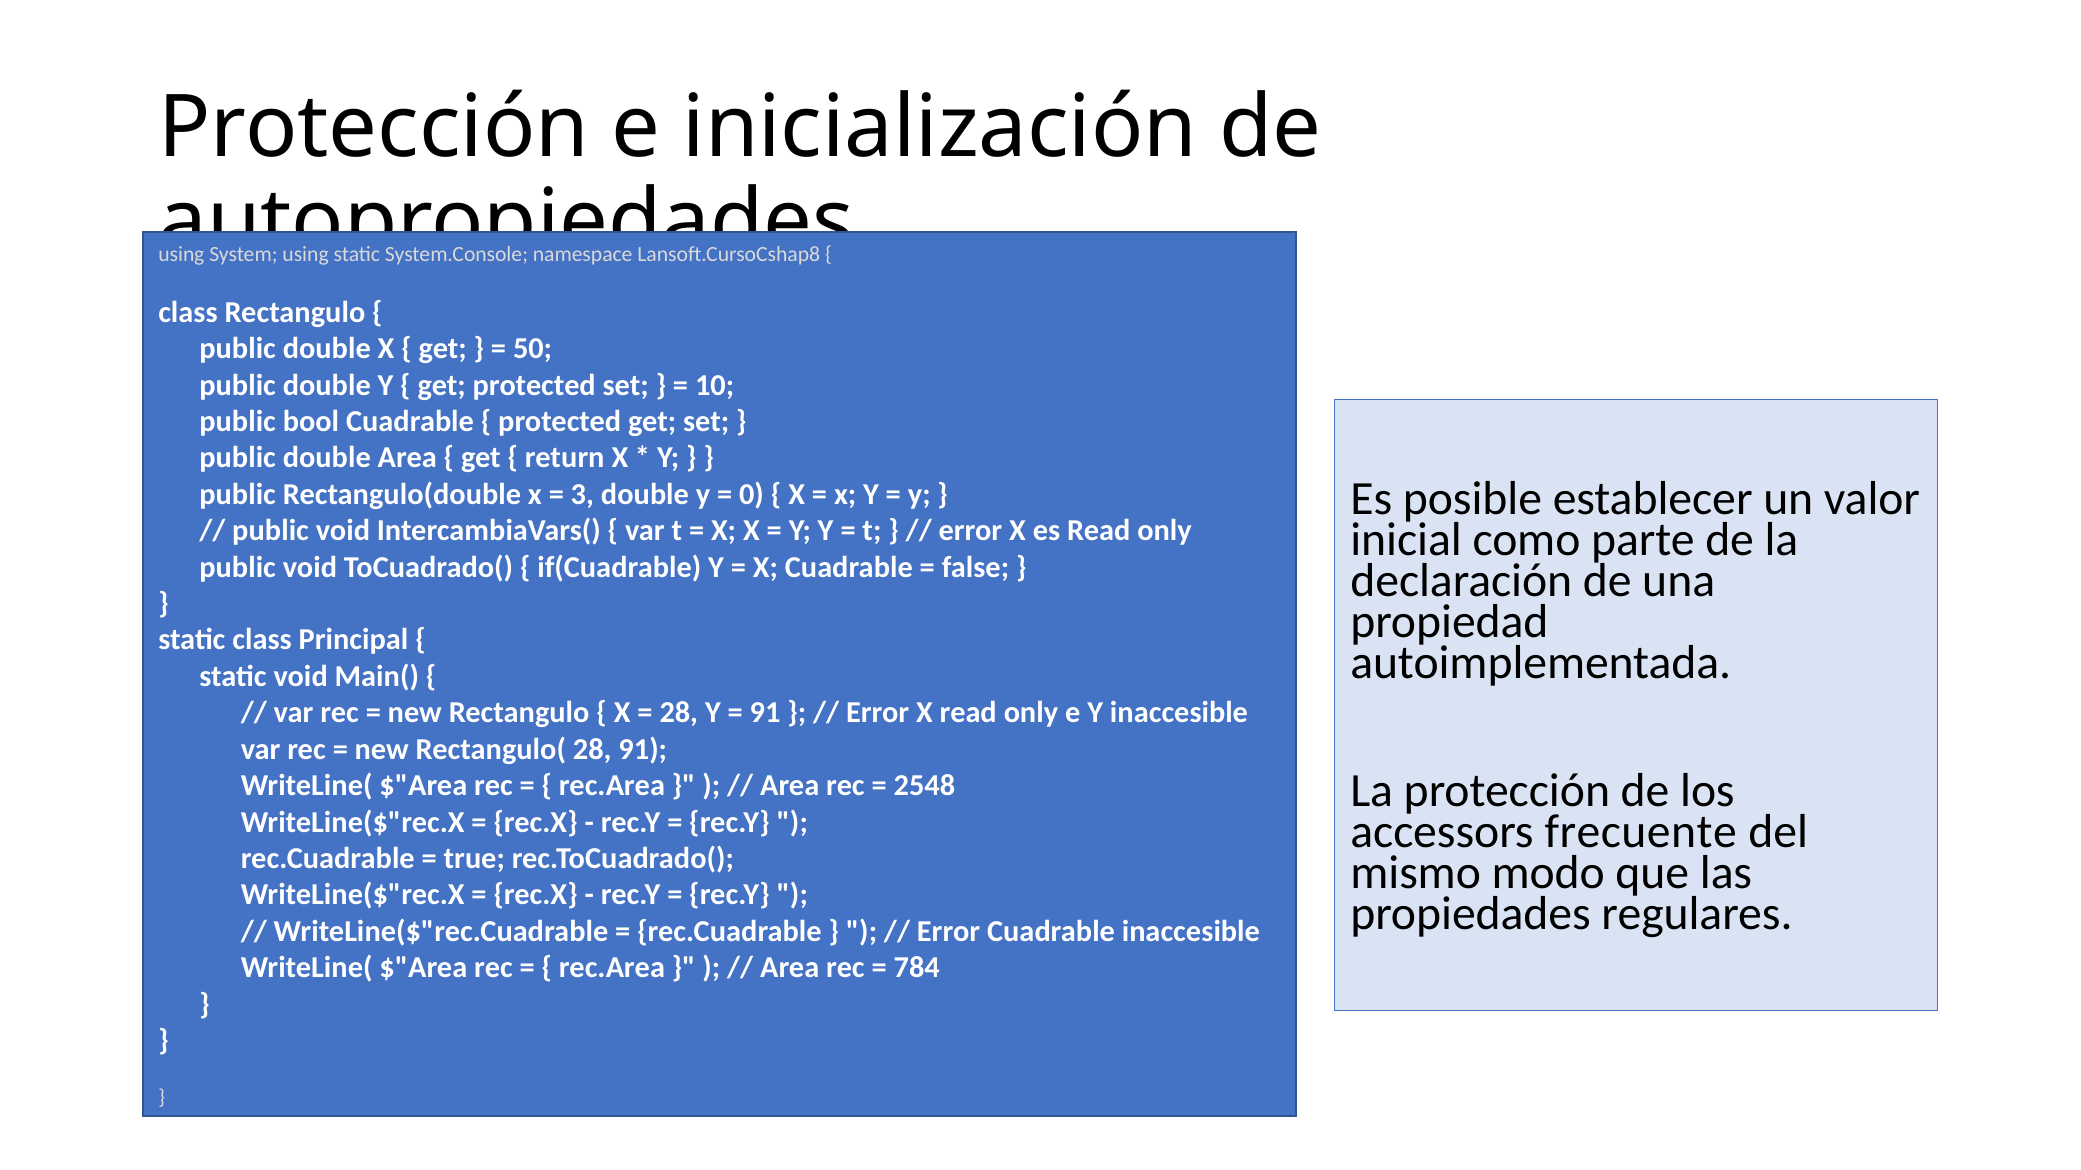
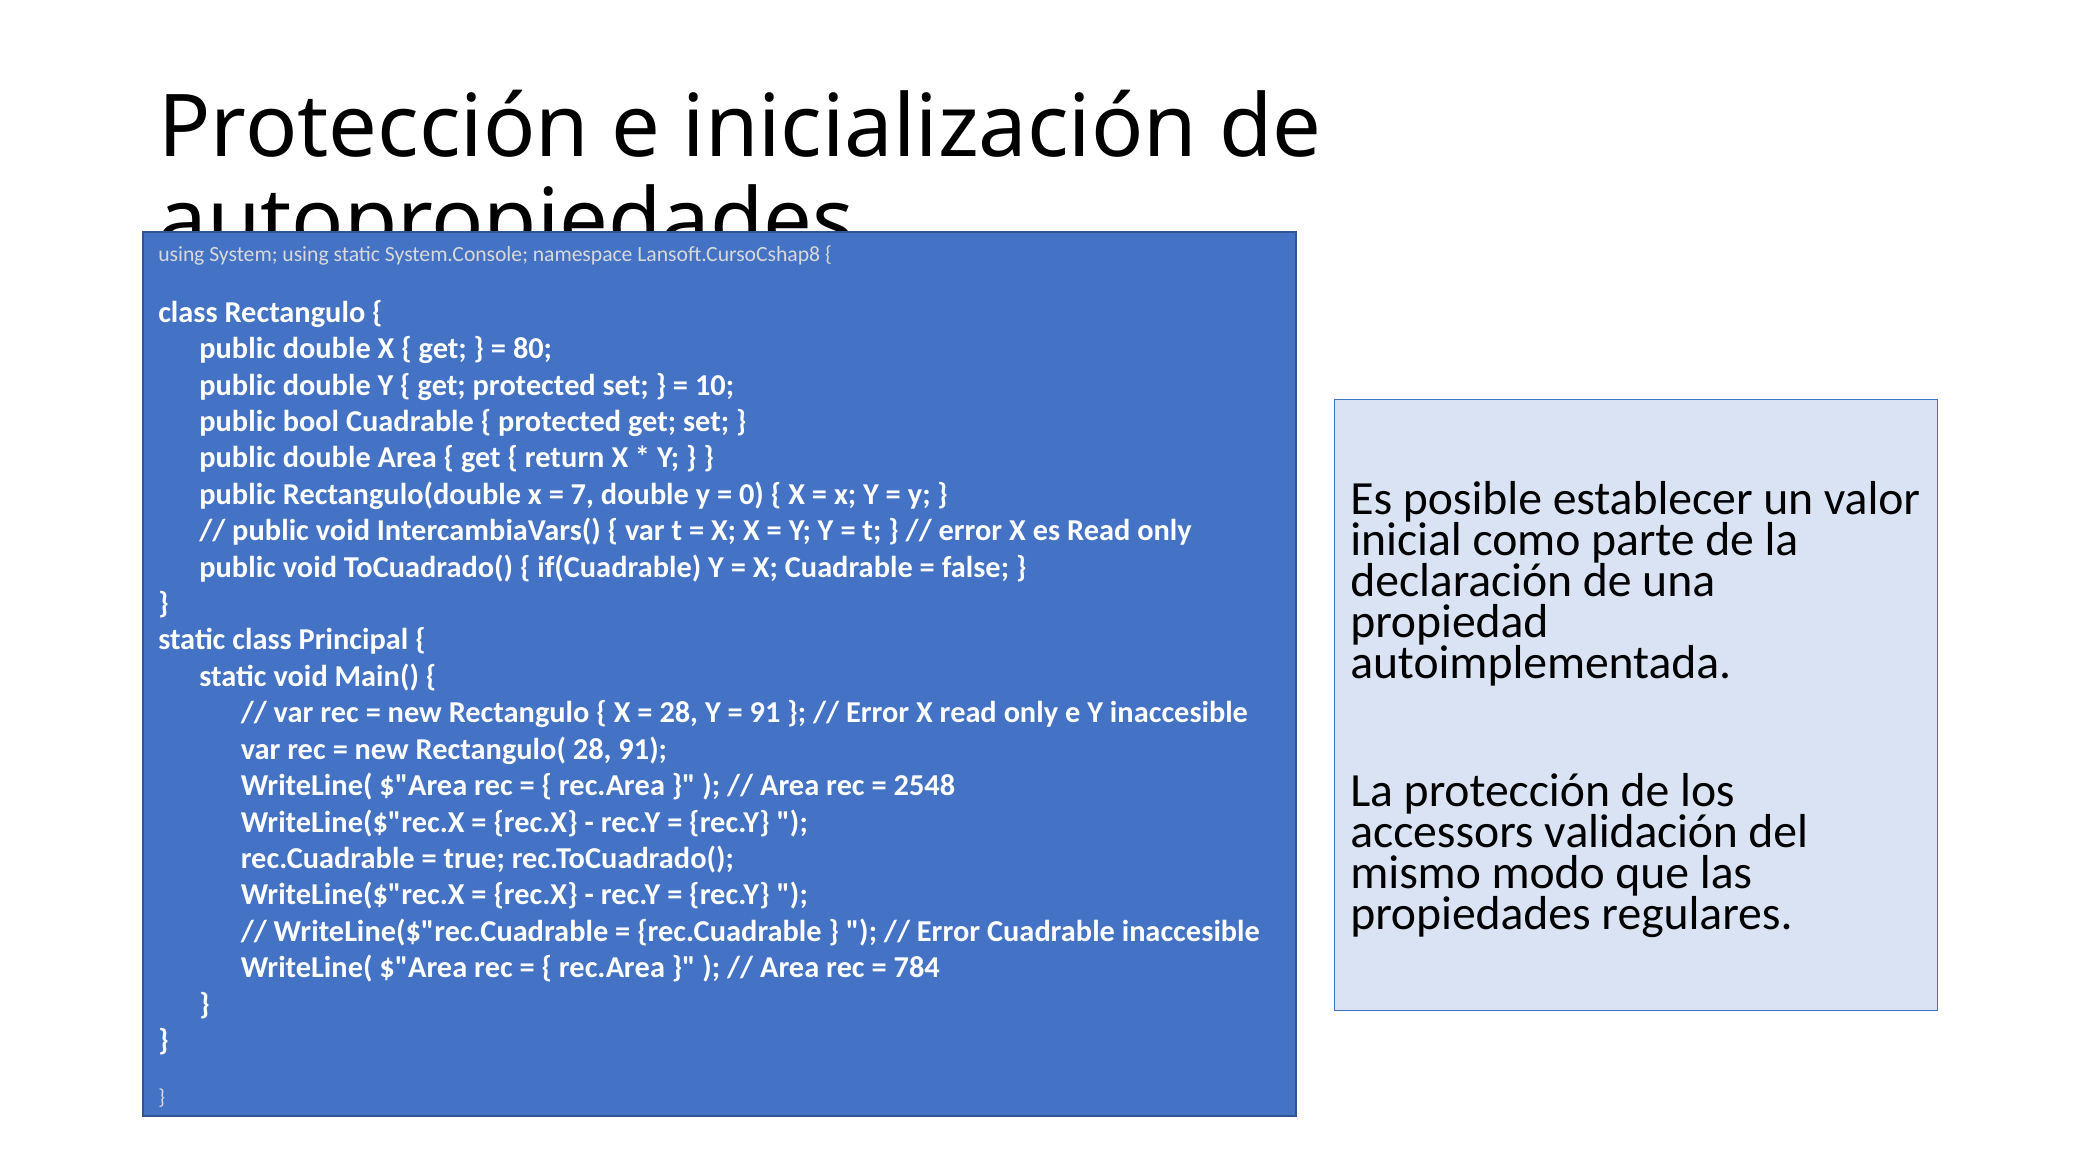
50: 50 -> 80
3: 3 -> 7
frecuente: frecuente -> validación
